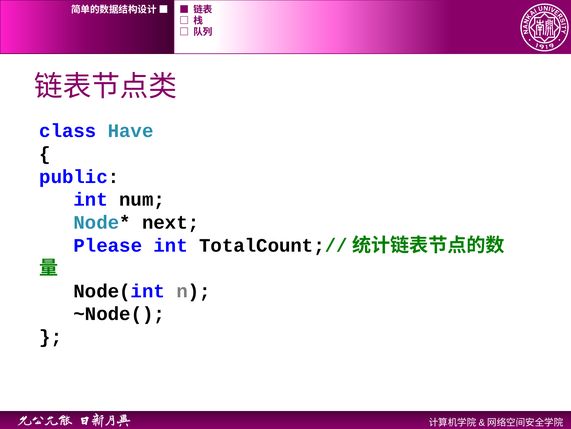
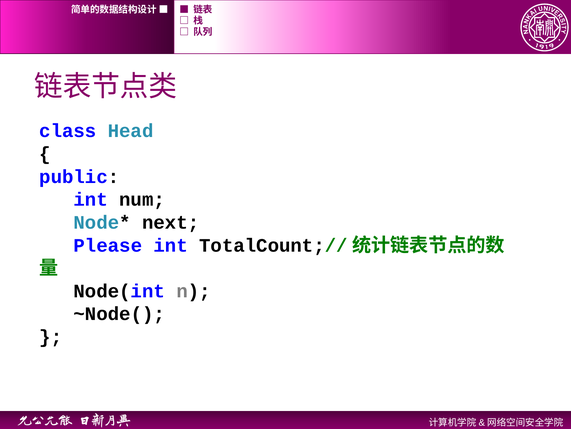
Have: Have -> Head
